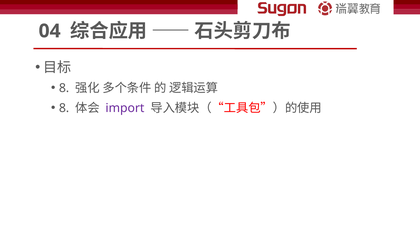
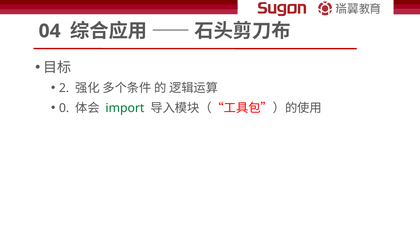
8 at (64, 88): 8 -> 2
8 at (64, 108): 8 -> 0
import colour: purple -> green
